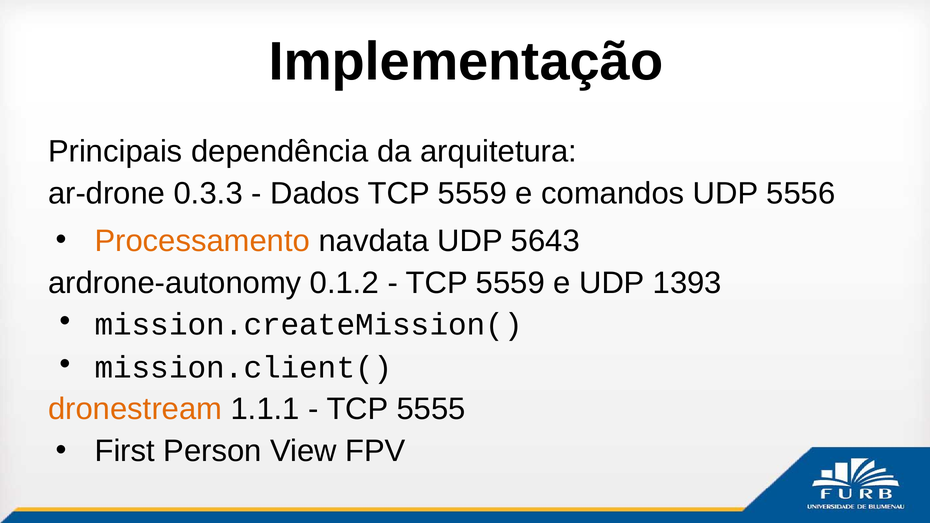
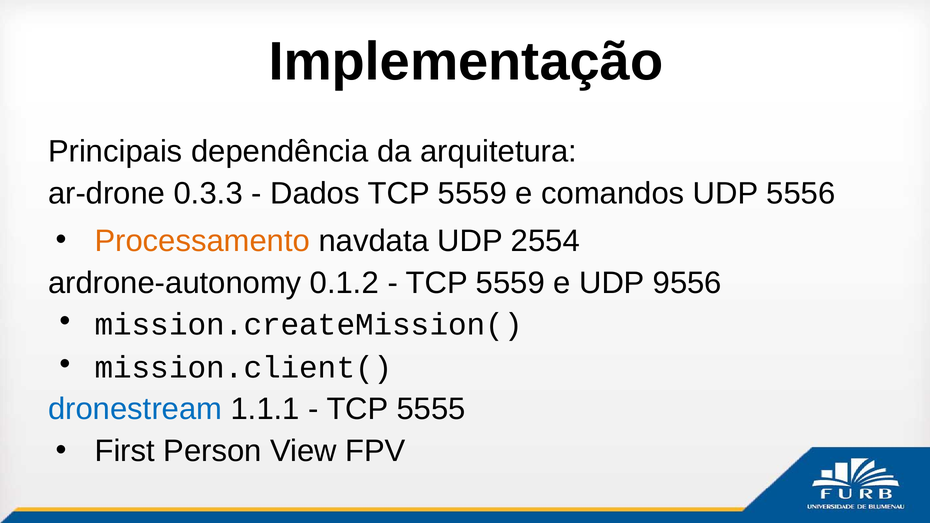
5643: 5643 -> 2554
1393: 1393 -> 9556
dronestream colour: orange -> blue
